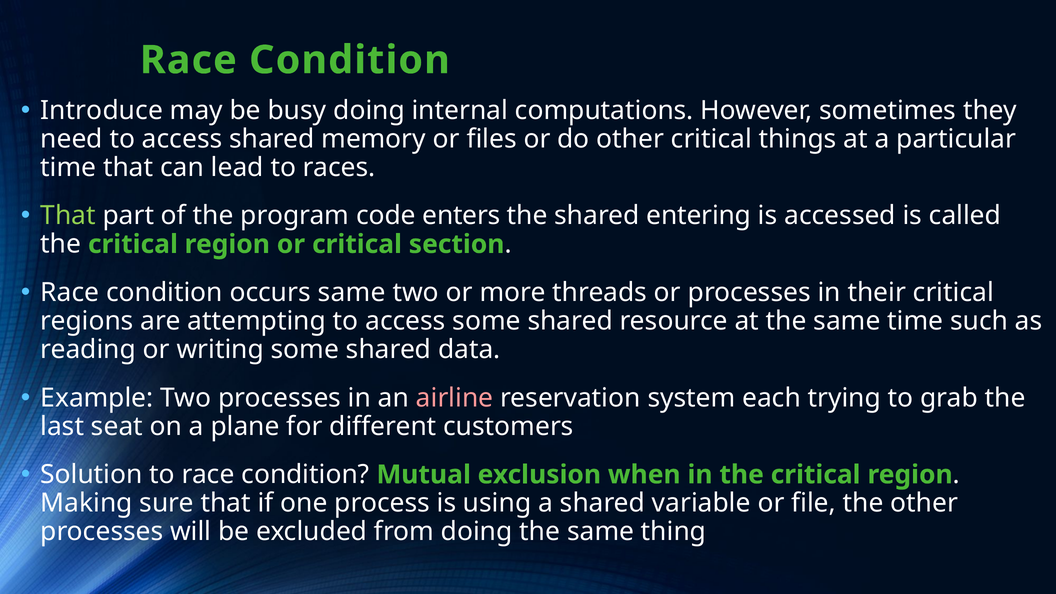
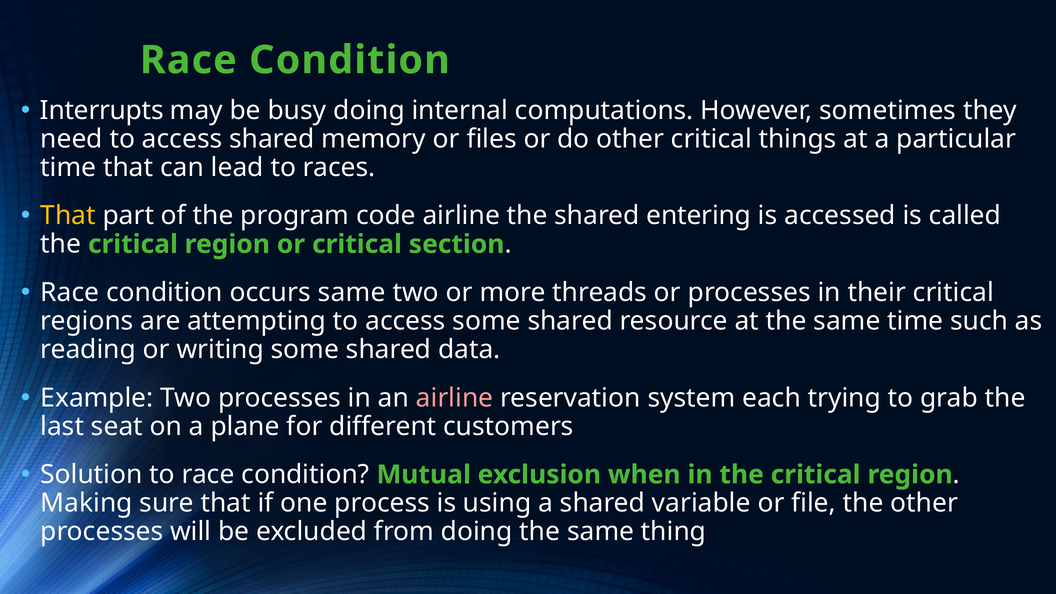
Introduce: Introduce -> Interrupts
That at (68, 216) colour: light green -> yellow
code enters: enters -> airline
